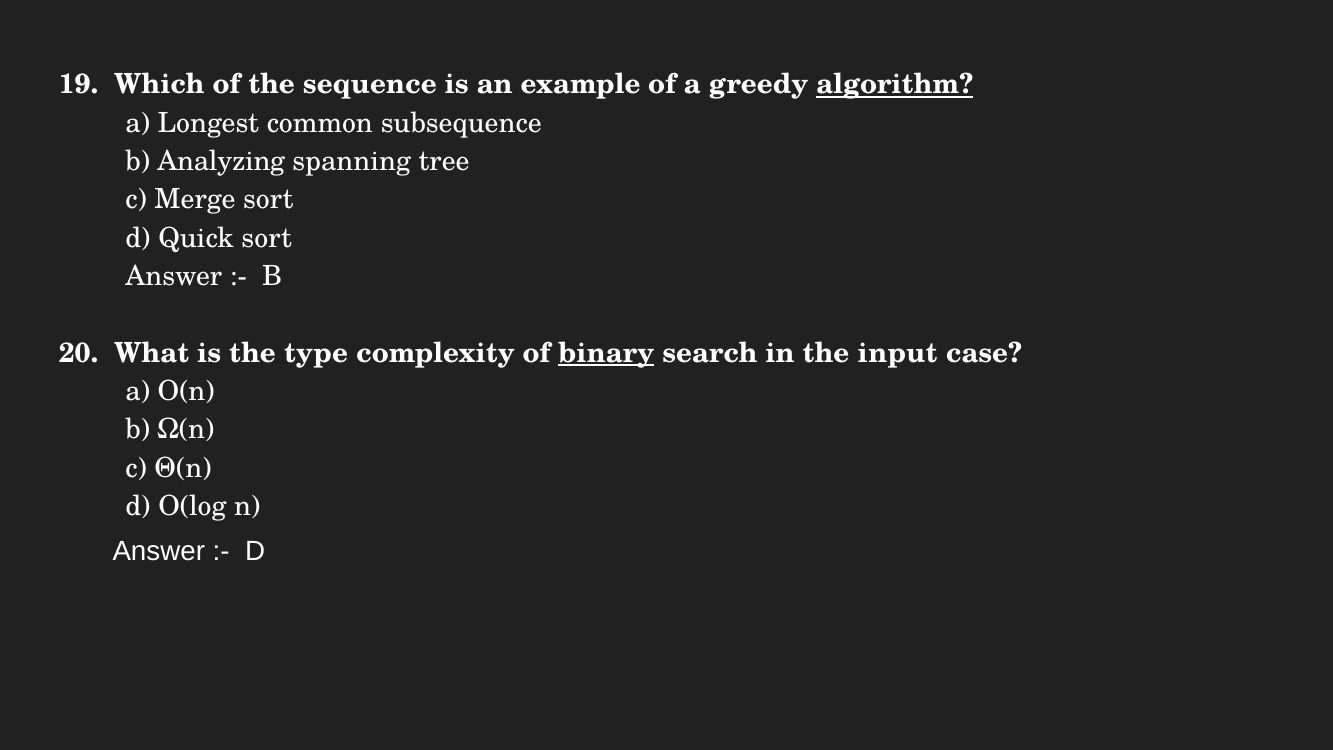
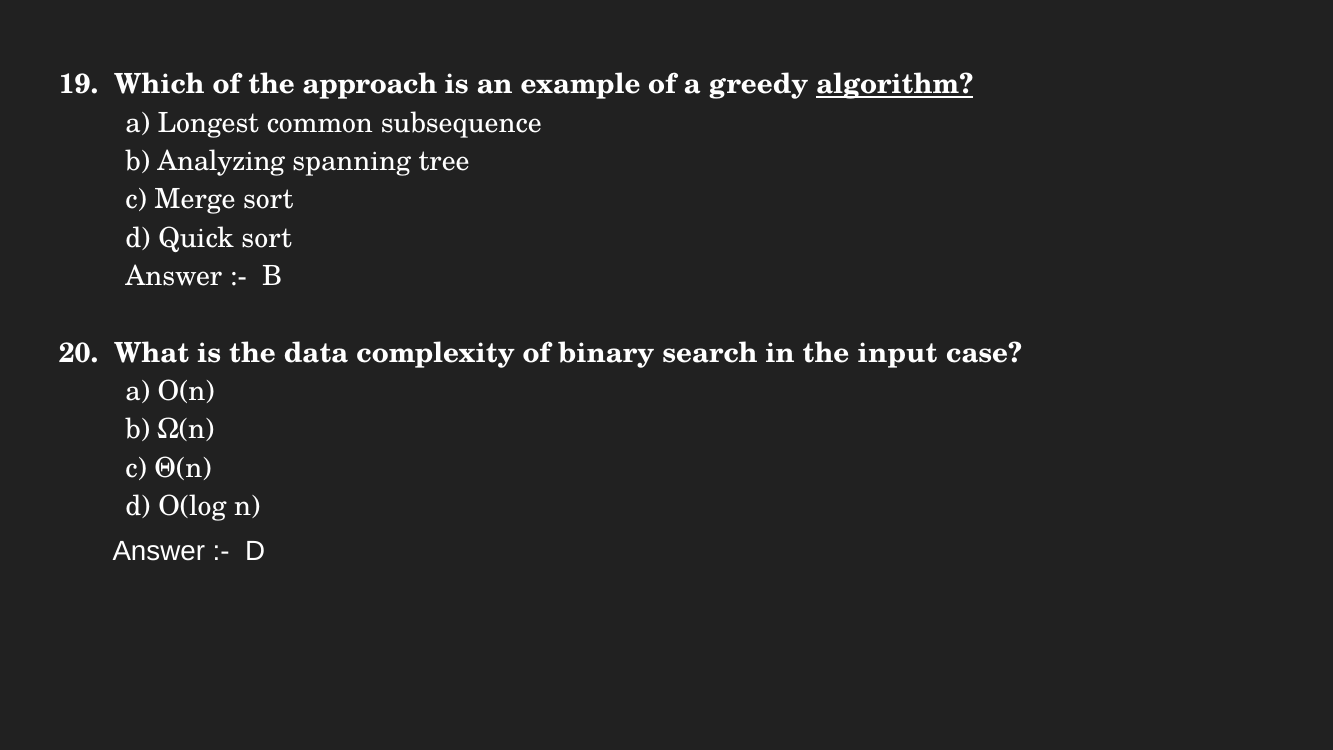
sequence: sequence -> approach
type: type -> data
binary underline: present -> none
